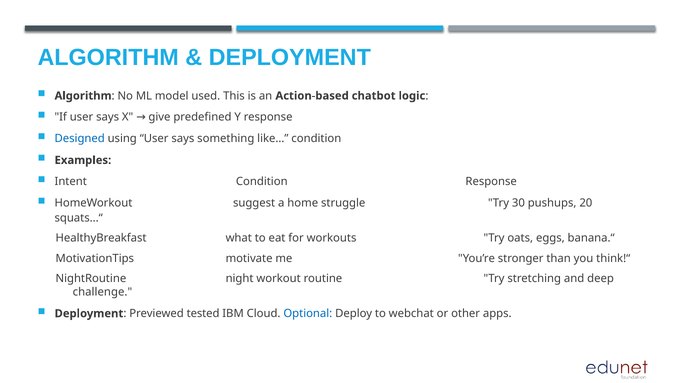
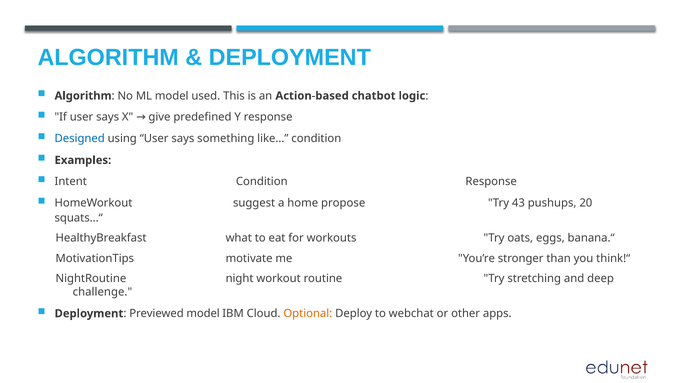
struggle: struggle -> propose
30: 30 -> 43
Previewed tested: tested -> model
Optional colour: blue -> orange
